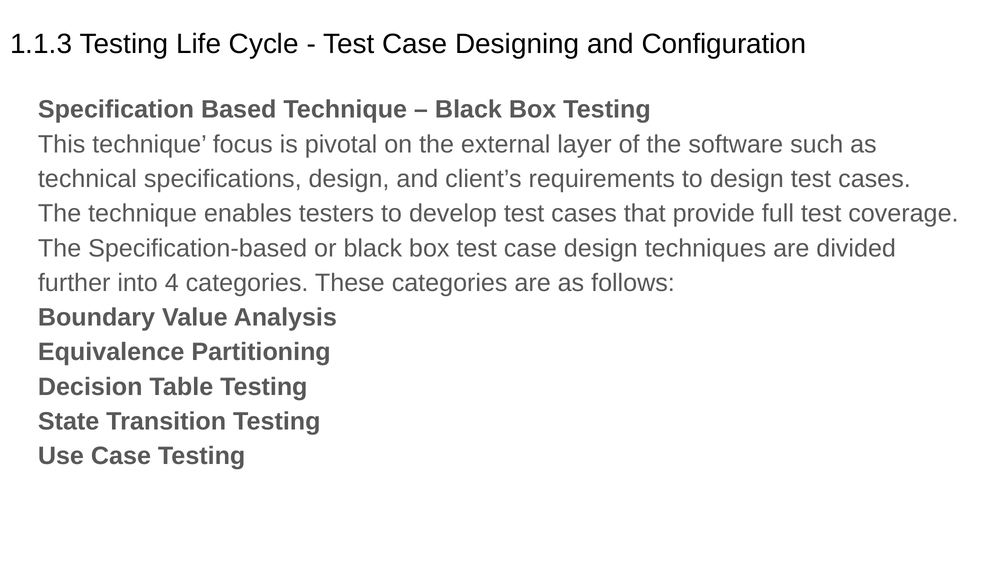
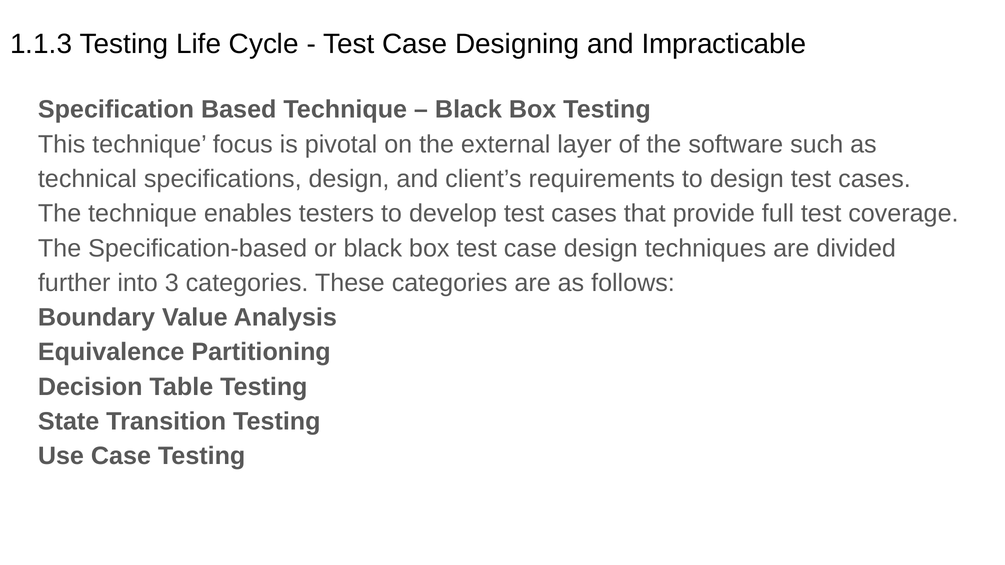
Configuration: Configuration -> Impracticable
4: 4 -> 3
